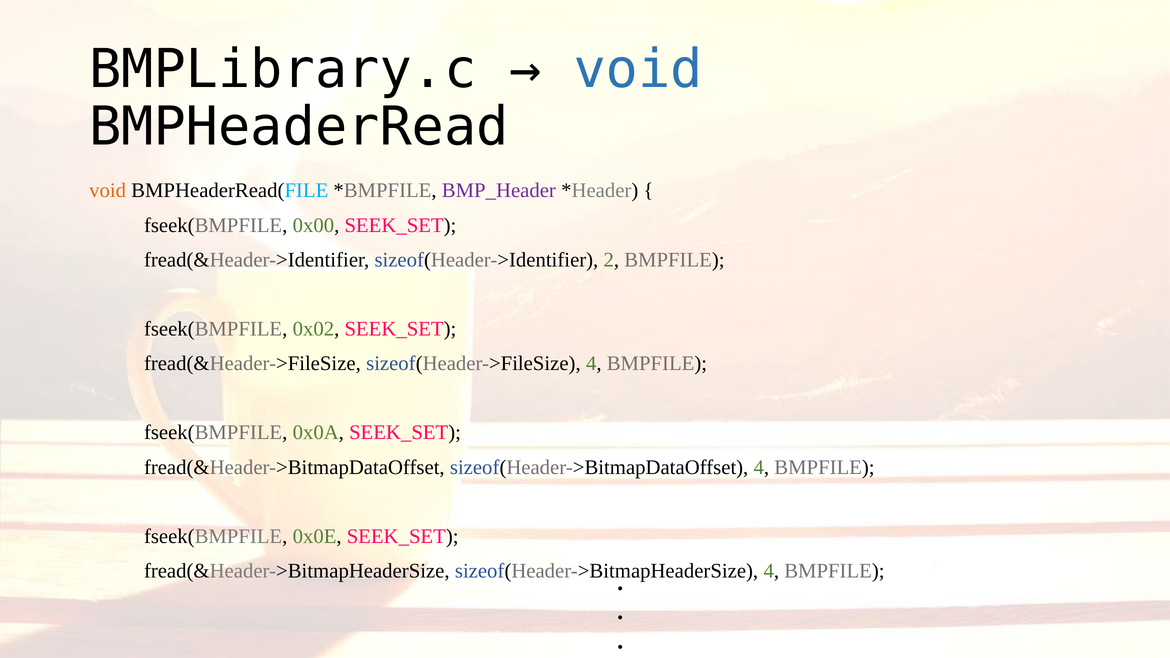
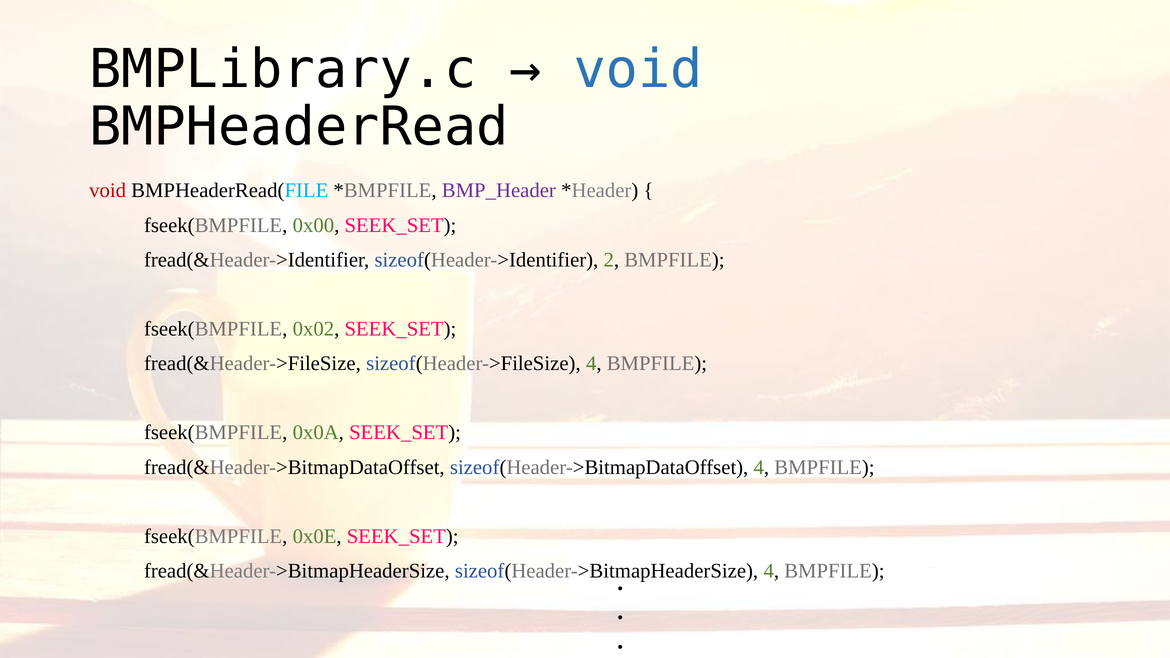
void at (108, 191) colour: orange -> red
